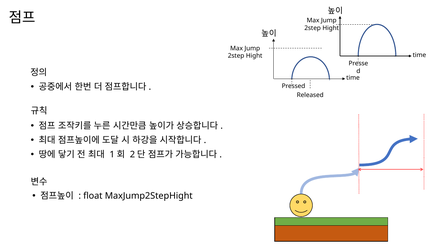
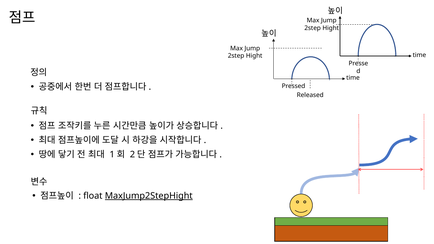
MaxJump2StepHight underline: none -> present
